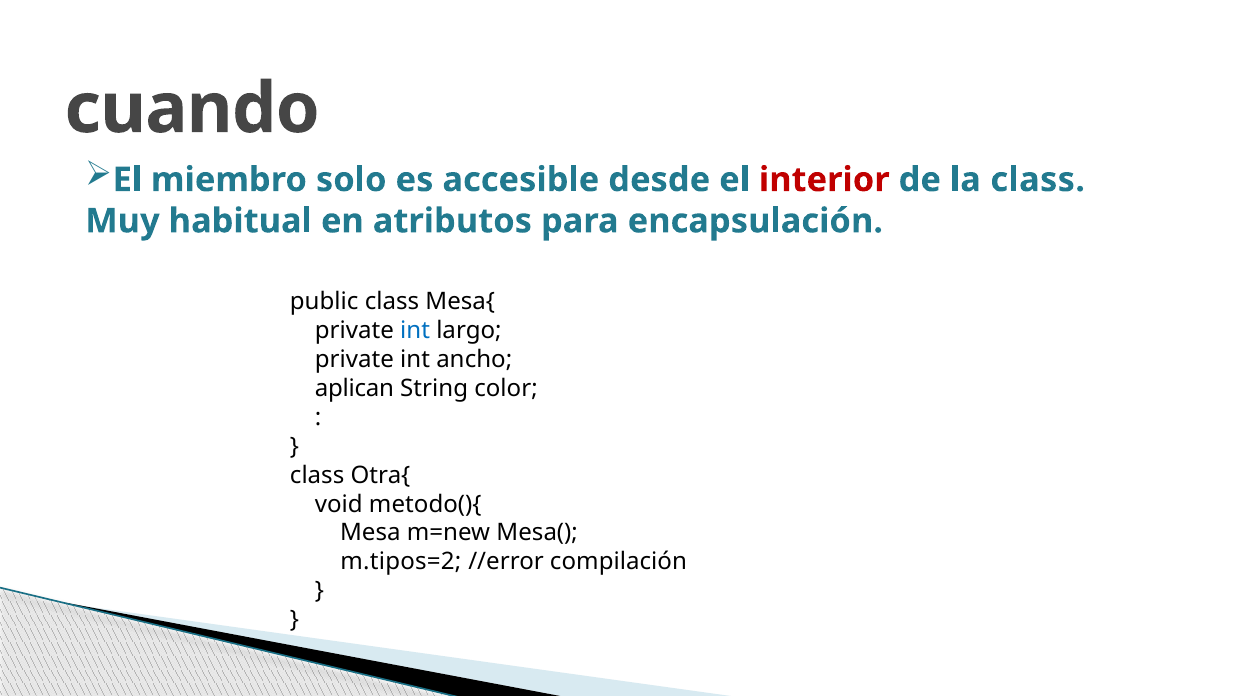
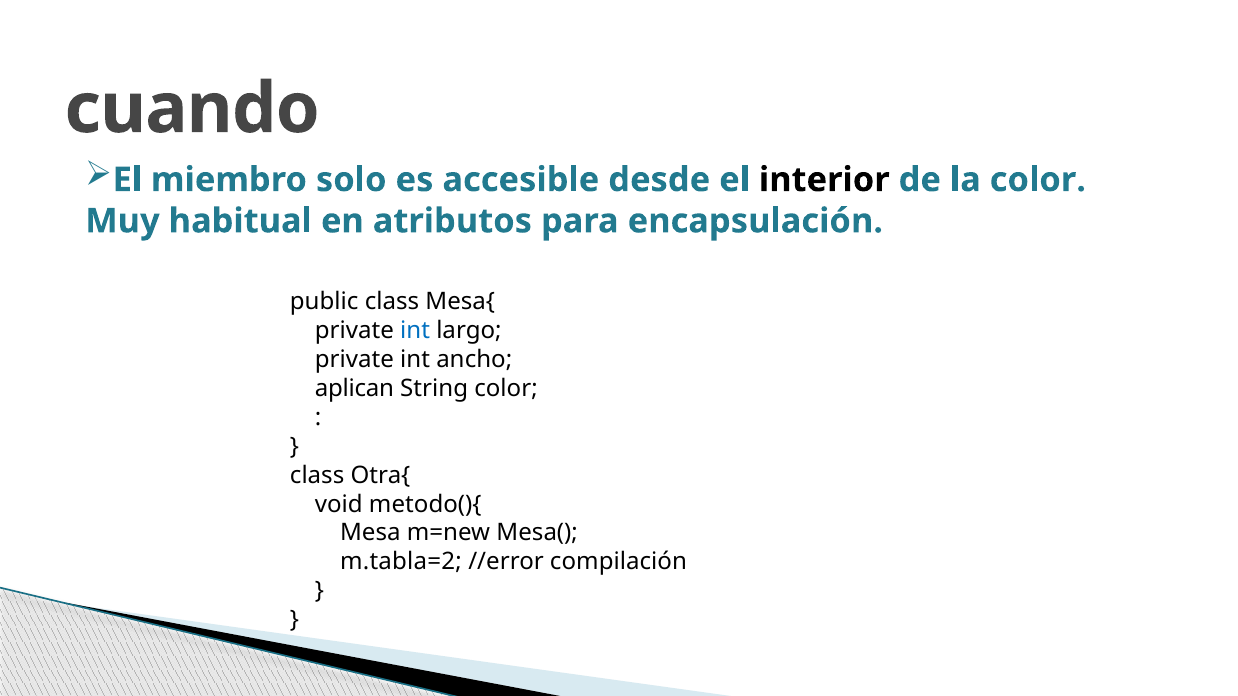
interior colour: red -> black
la class: class -> color
m.tipos=2: m.tipos=2 -> m.tabla=2
